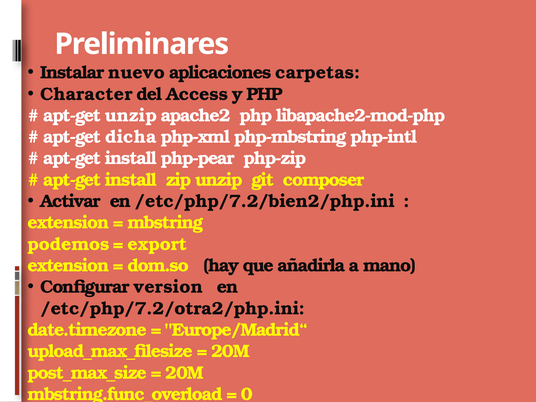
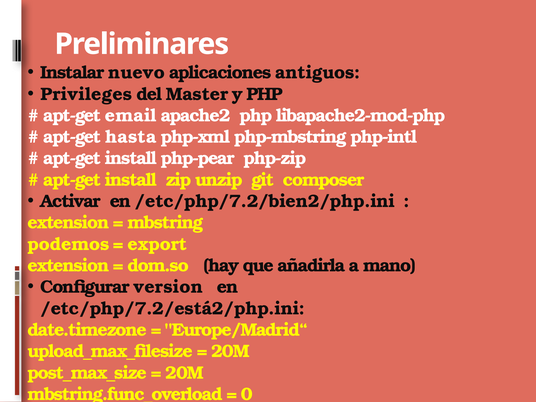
carpetas: carpetas -> antiguos
Character: Character -> Privileges
Access: Access -> Master
apt-get unzip: unzip -> email
dicha: dicha -> hasta
/etc/php/7.2/otra2/php.ini: /etc/php/7.2/otra2/php.ini -> /etc/php/7.2/está2/php.ini
